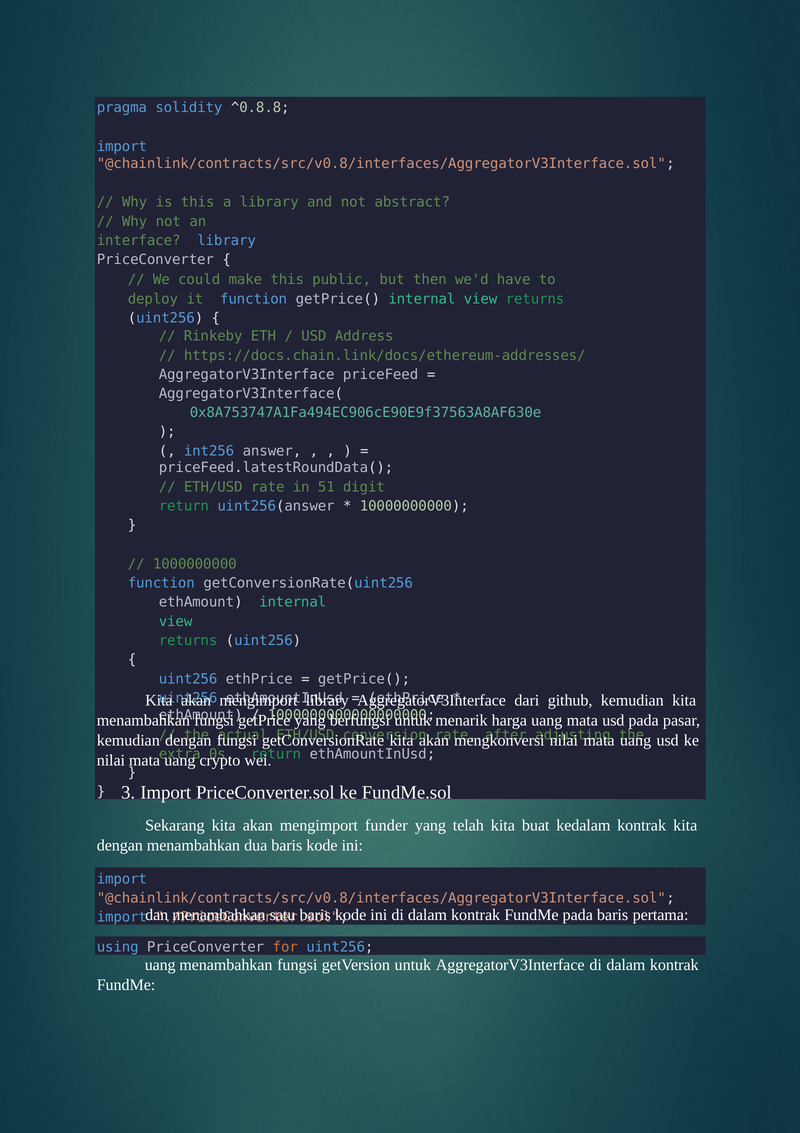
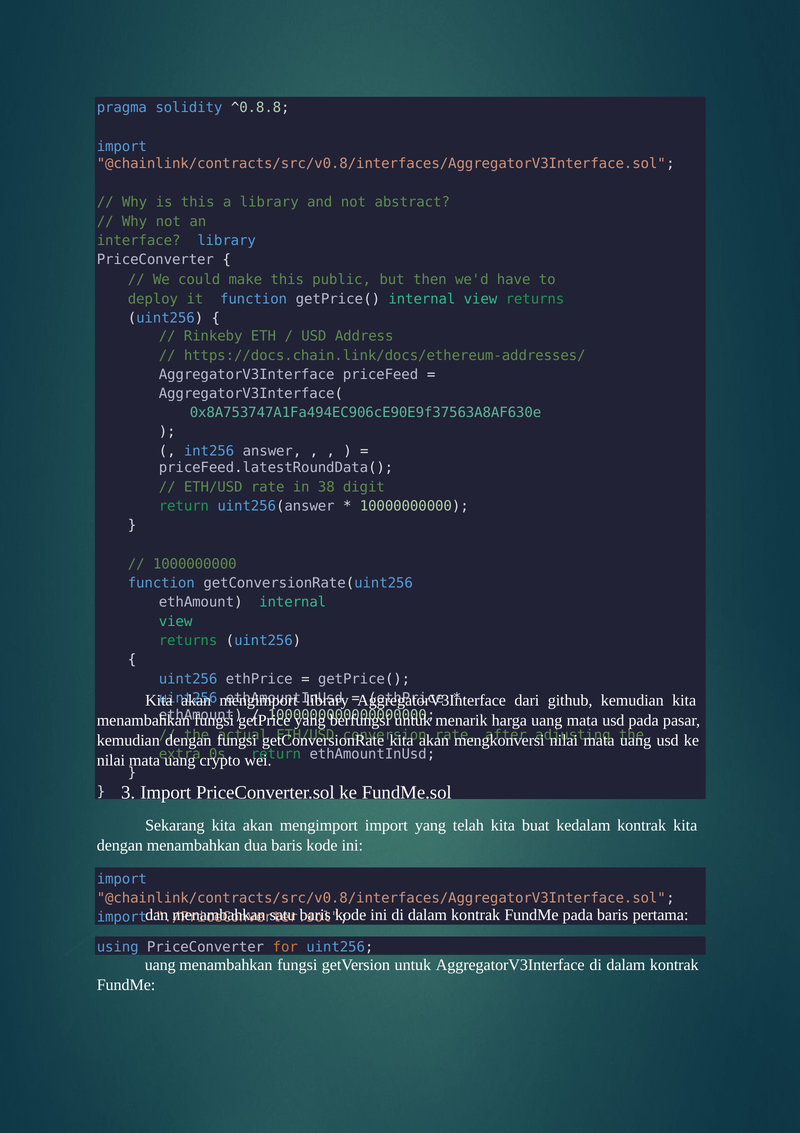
51: 51 -> 38
mengimport funder: funder -> import
